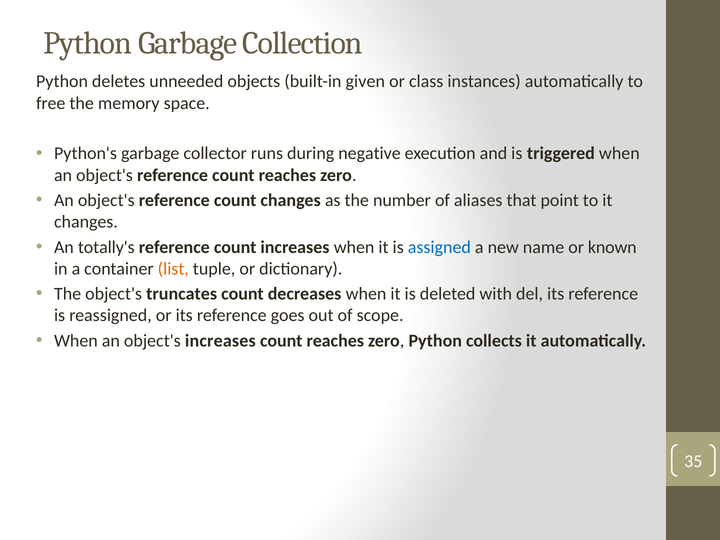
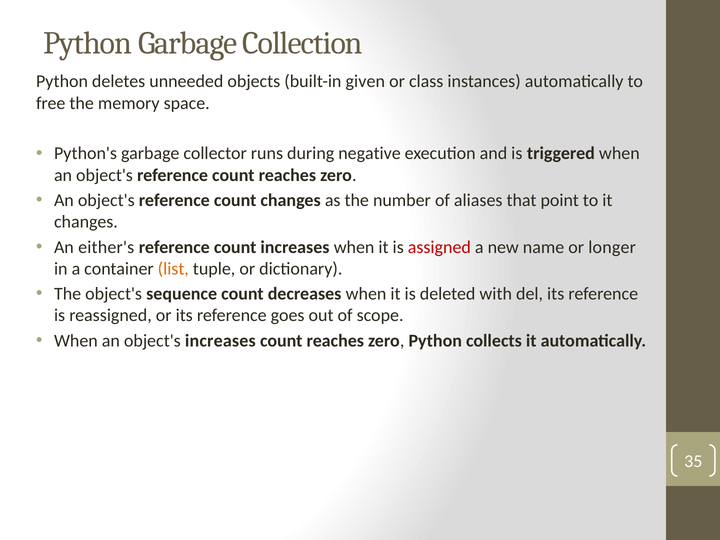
totally's: totally's -> either's
assigned colour: blue -> red
known: known -> longer
truncates: truncates -> sequence
